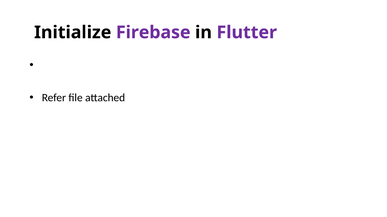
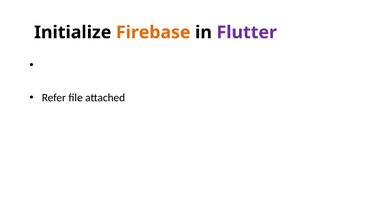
Firebase colour: purple -> orange
